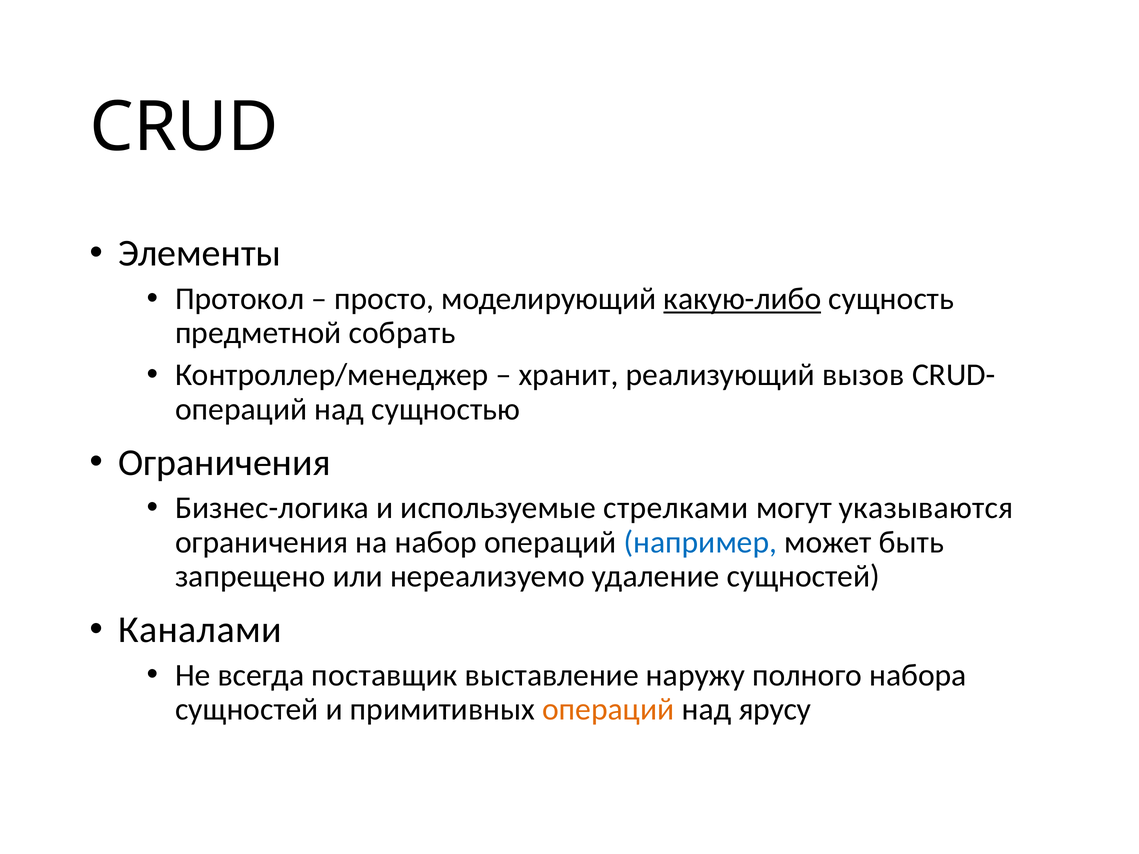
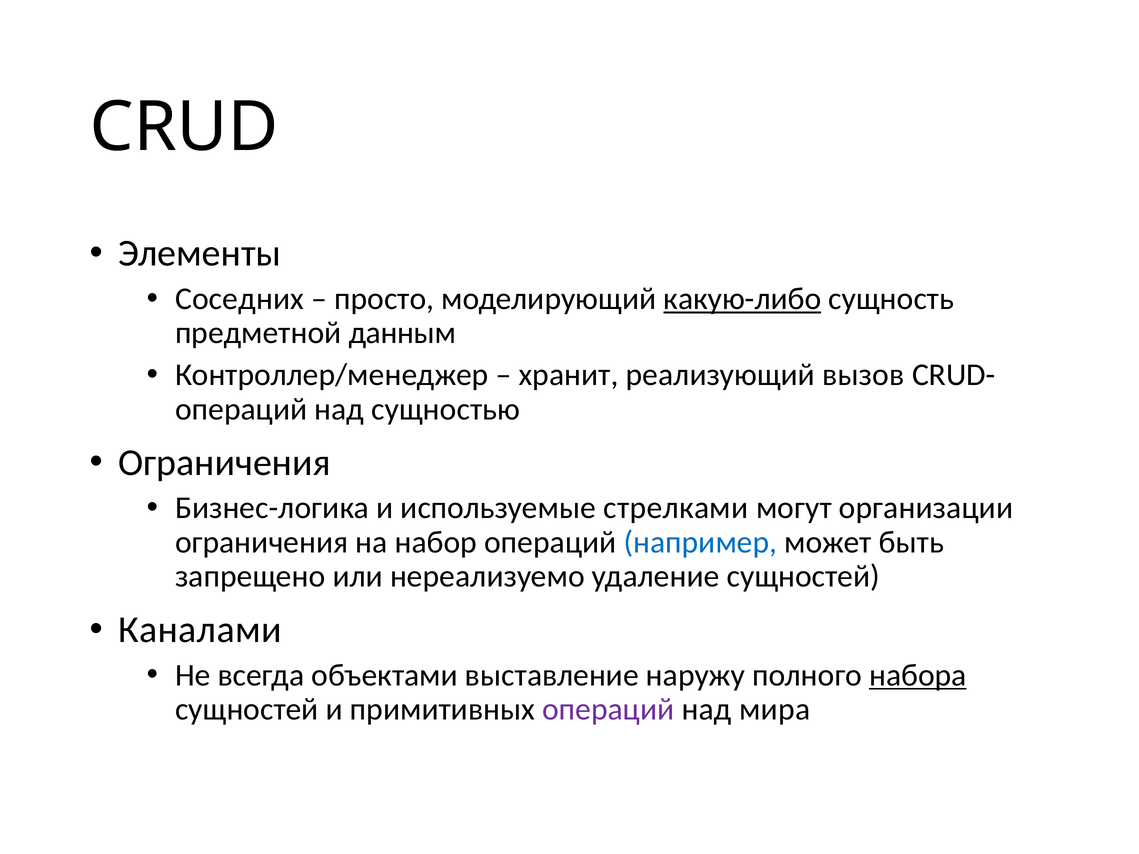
Протокол: Протокол -> Соседних
собрать: собрать -> данным
указываются: указываются -> организации
поставщик: поставщик -> объектами
набора underline: none -> present
операций at (608, 710) colour: orange -> purple
ярусу: ярусу -> мира
